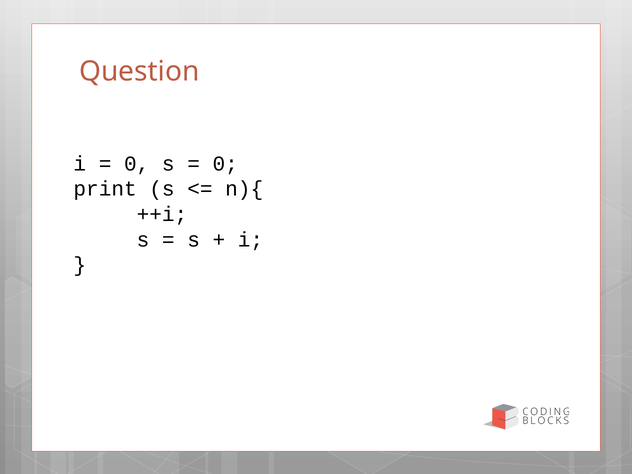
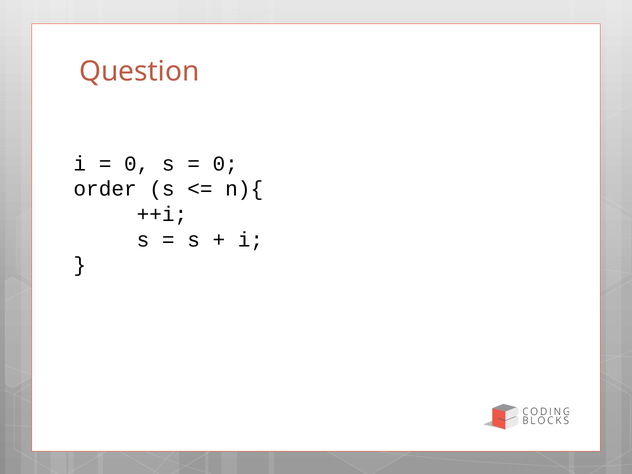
print: print -> order
